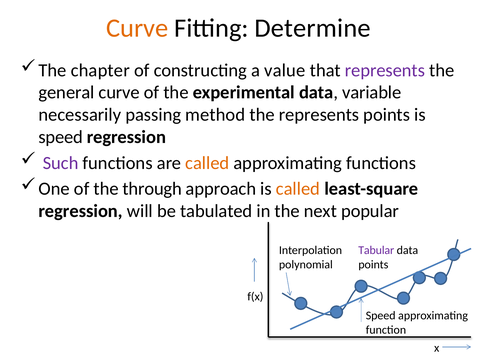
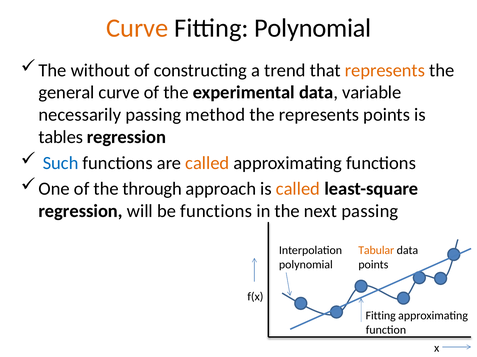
Fitting Determine: Determine -> Polynomial
chapter: chapter -> without
value: value -> trend
represents at (385, 70) colour: purple -> orange
speed at (61, 137): speed -> tables
Such colour: purple -> blue
be tabulated: tabulated -> functions
next popular: popular -> passing
Tabular colour: purple -> orange
Speed at (381, 316): Speed -> Fitting
